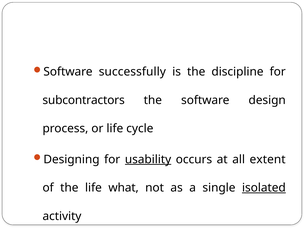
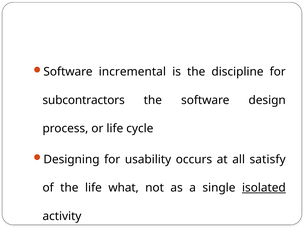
successfully: successfully -> incremental
usability underline: present -> none
extent: extent -> satisfy
